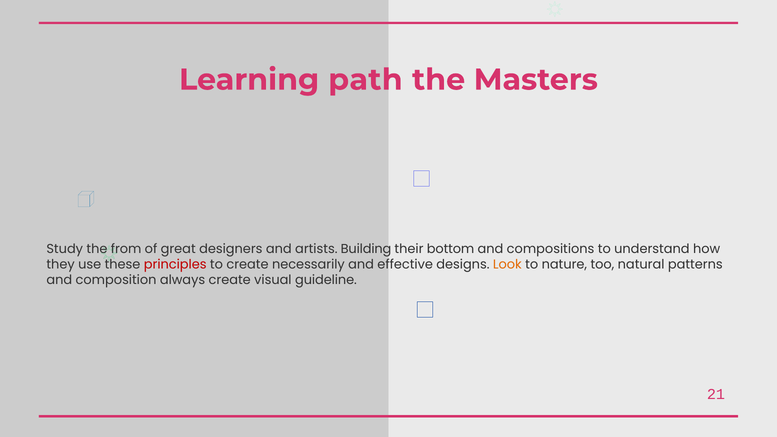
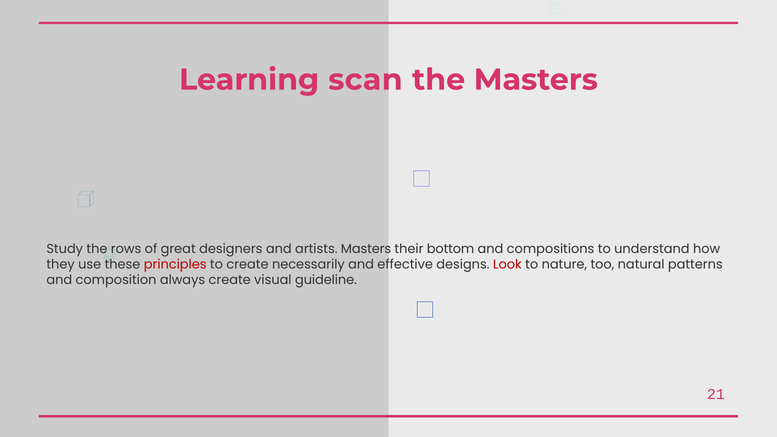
path: path -> scan
from: from -> rows
artists Building: Building -> Masters
Look colour: orange -> red
